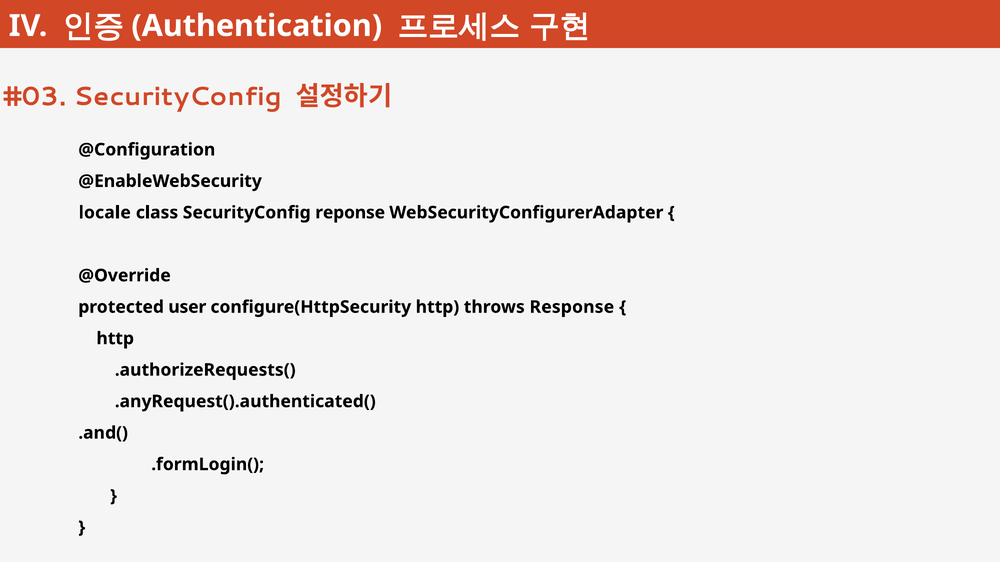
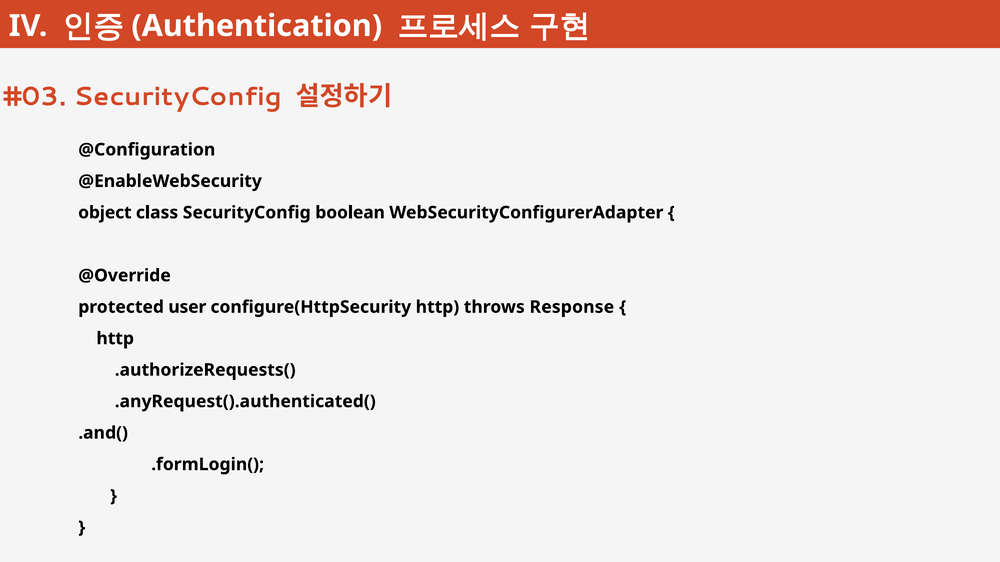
locale: locale -> object
reponse: reponse -> boolean
